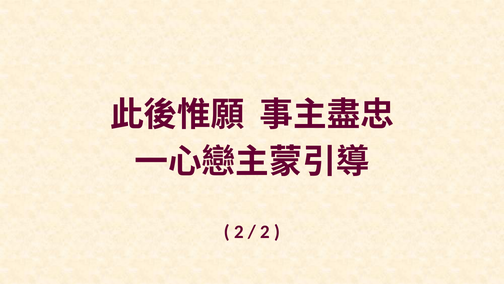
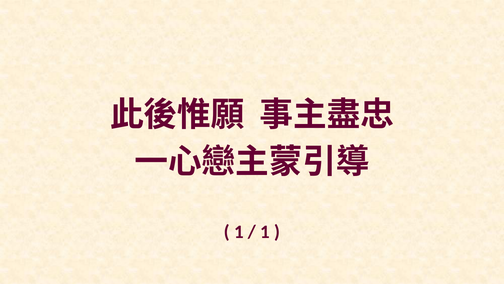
2 at (239, 232): 2 -> 1
2 at (265, 232): 2 -> 1
